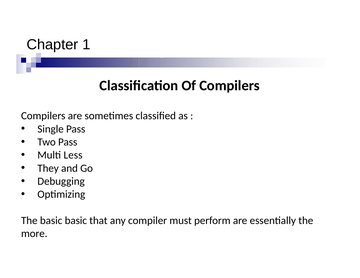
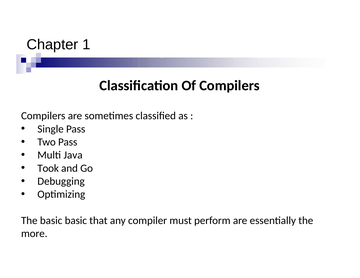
Less: Less -> Java
They: They -> Took
